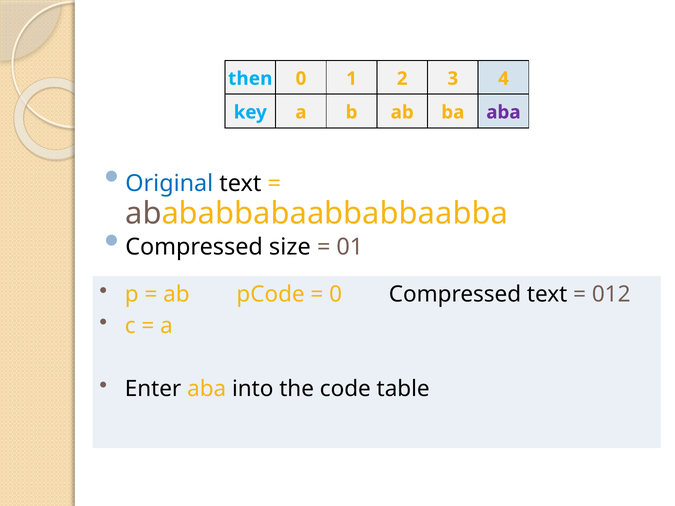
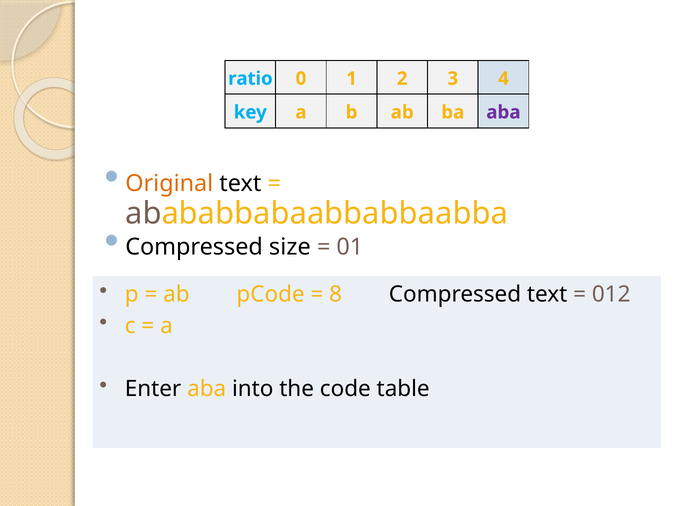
then: then -> ratio
Original colour: blue -> orange
0 at (336, 295): 0 -> 8
